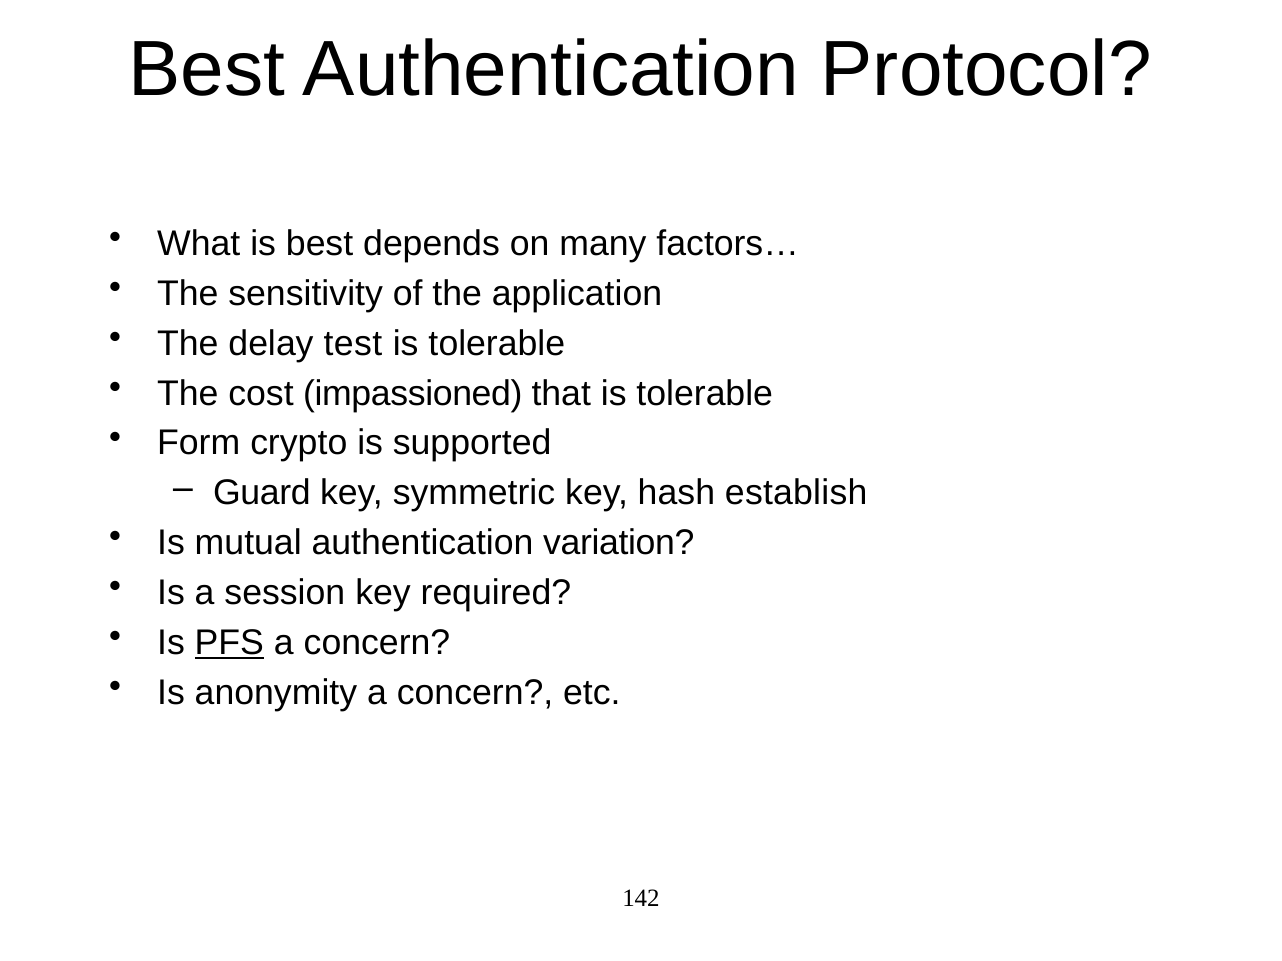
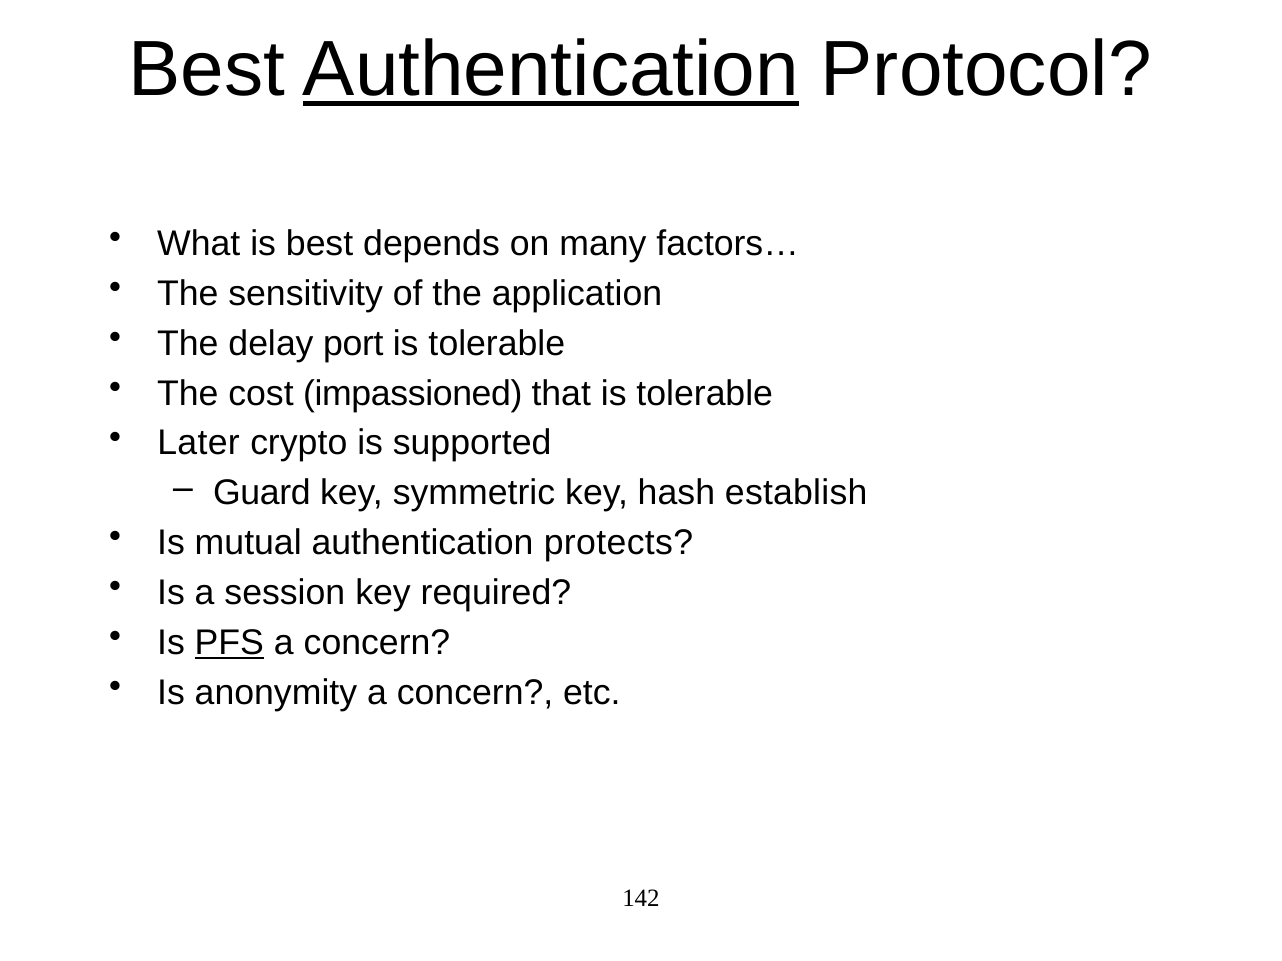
Authentication at (551, 70) underline: none -> present
test: test -> port
Form: Form -> Later
variation: variation -> protects
